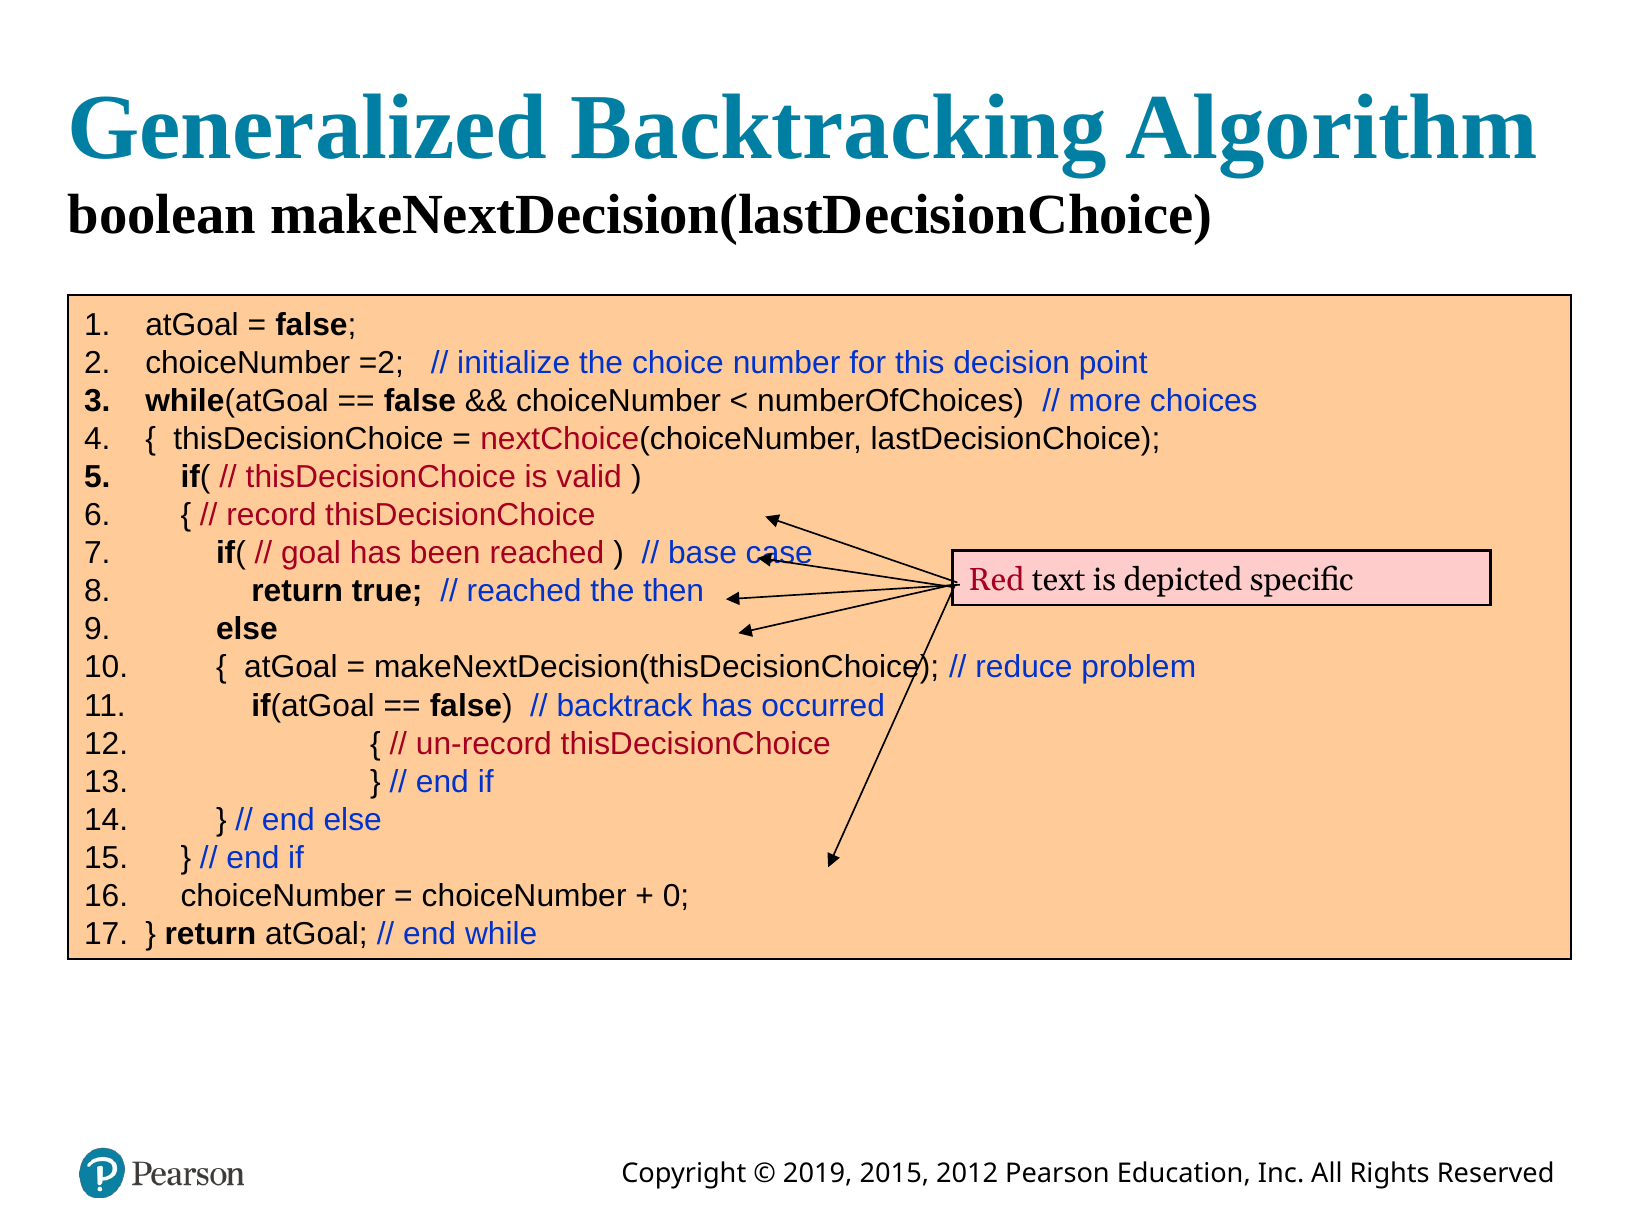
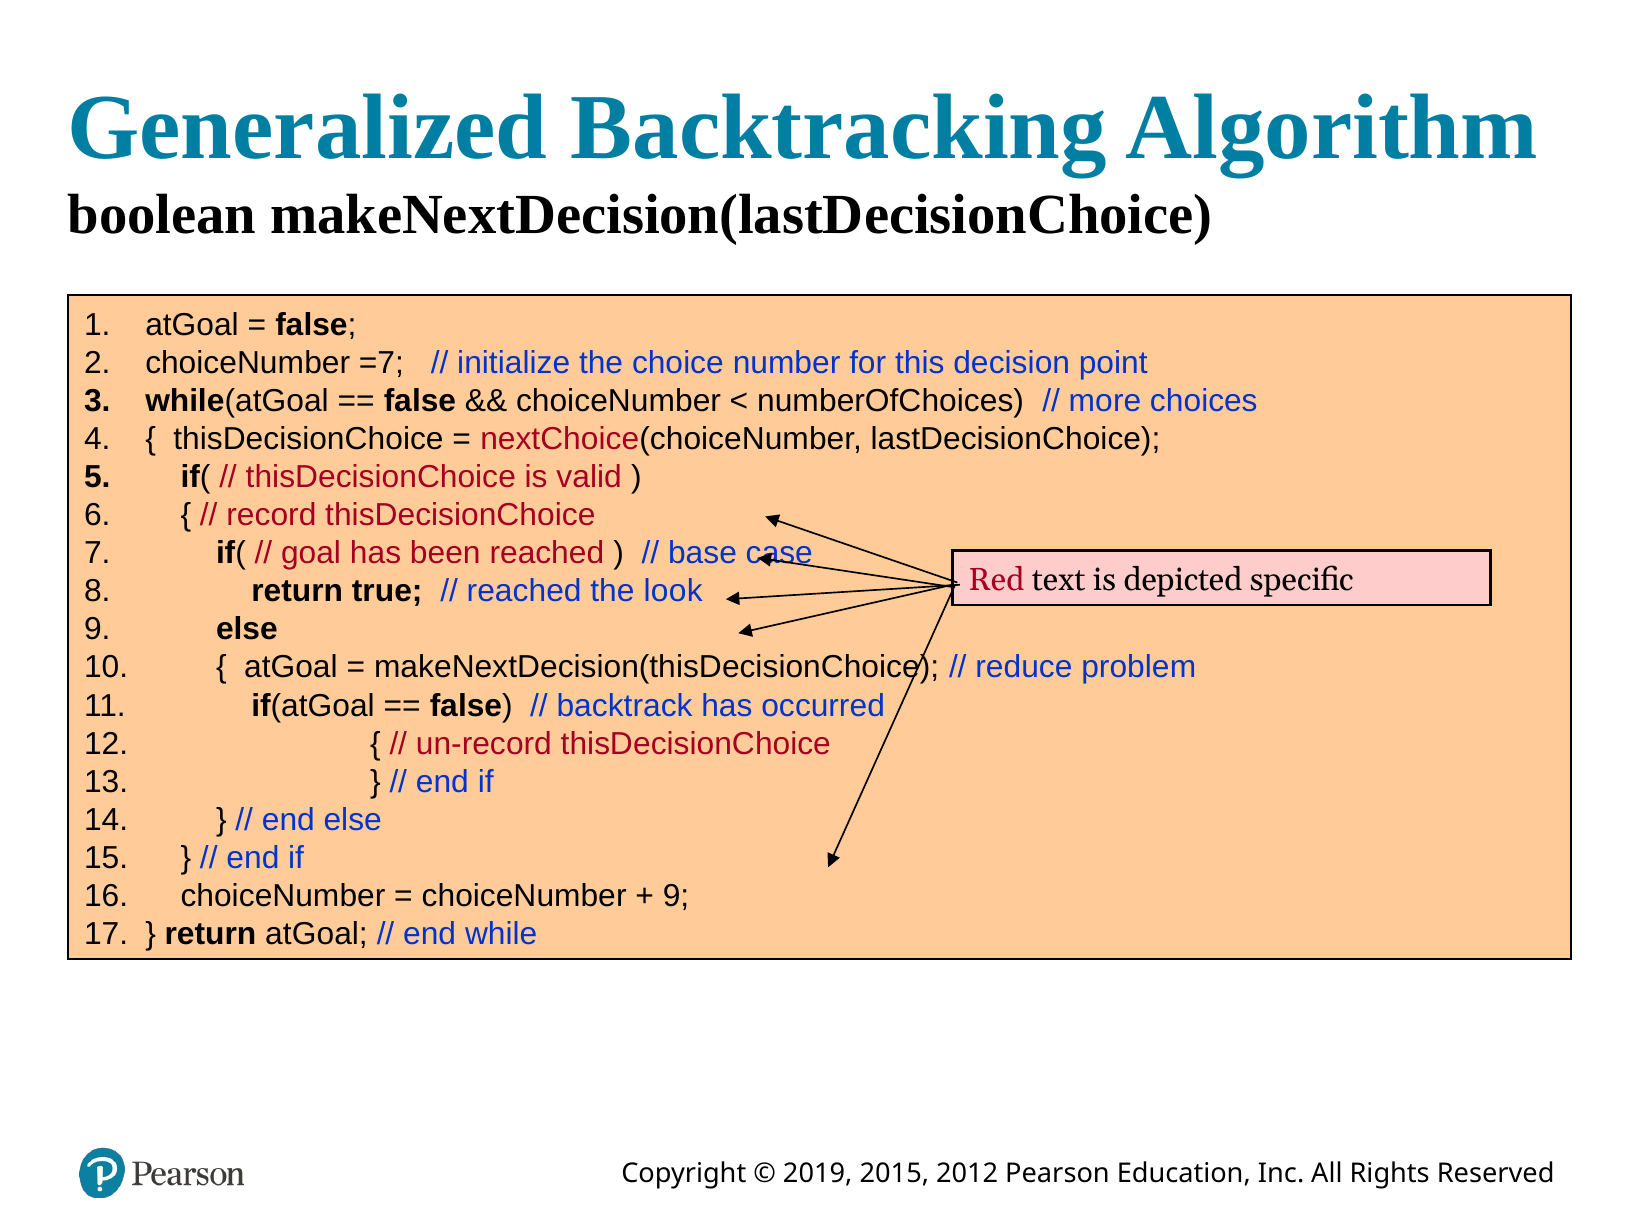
=2: =2 -> =7
then: then -> look
0 at (676, 896): 0 -> 9
